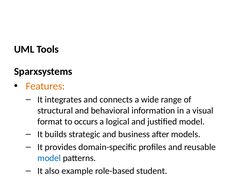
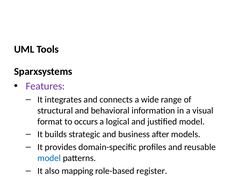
Features colour: orange -> purple
example: example -> mapping
student: student -> register
